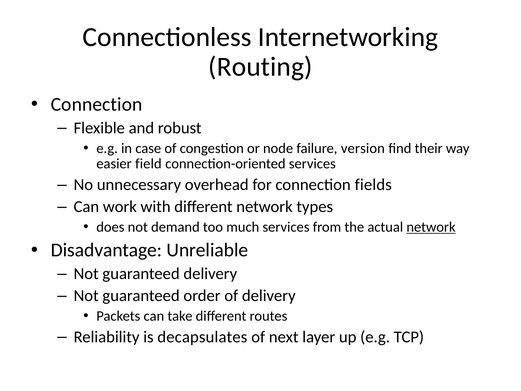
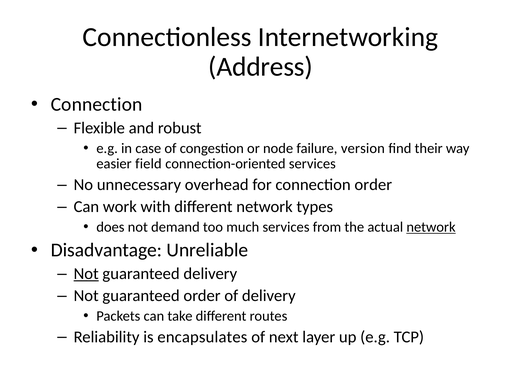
Routing: Routing -> Address
connection fields: fields -> order
Not at (86, 274) underline: none -> present
decapsulates: decapsulates -> encapsulates
